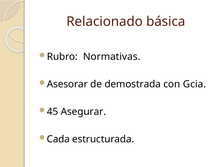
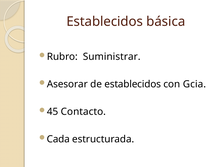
Relacionado at (105, 21): Relacionado -> Establecidos
Normativas: Normativas -> Suministrar
de demostrada: demostrada -> establecidos
Asegurar: Asegurar -> Contacto
